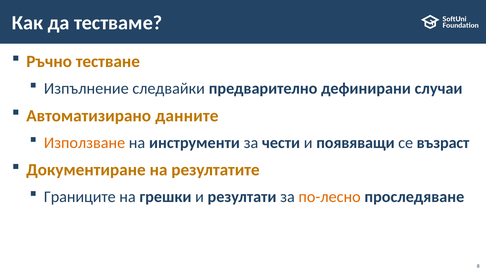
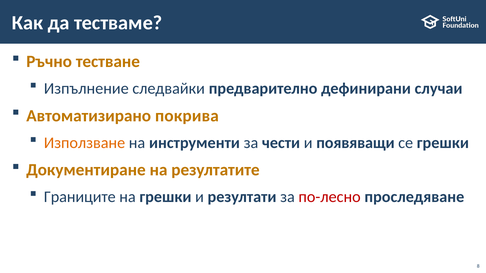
данните: данните -> покрива
се възраст: възраст -> грешки
по-лесно colour: orange -> red
